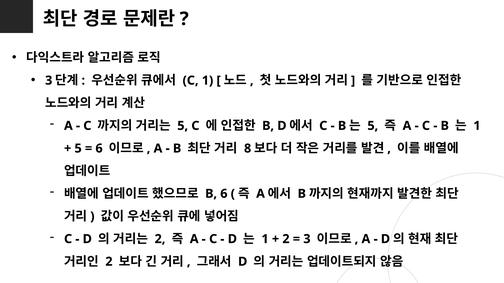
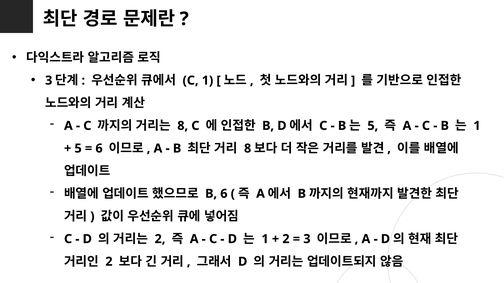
5 at (183, 126): 5 -> 8
